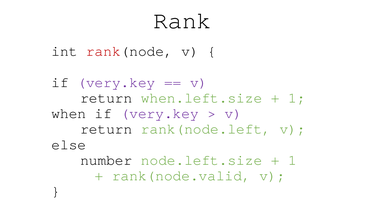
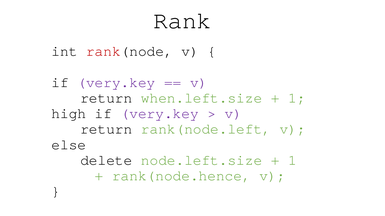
when: when -> high
number: number -> delete
rank(node.valid: rank(node.valid -> rank(node.hence
